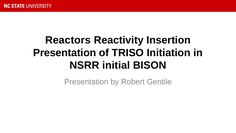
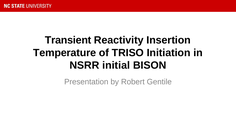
Reactors: Reactors -> Transient
Presentation at (65, 53): Presentation -> Temperature
